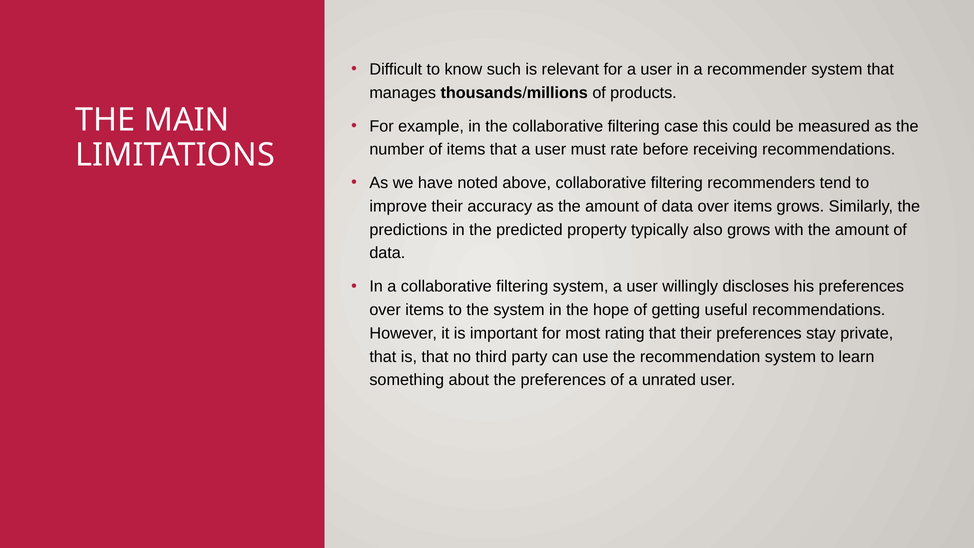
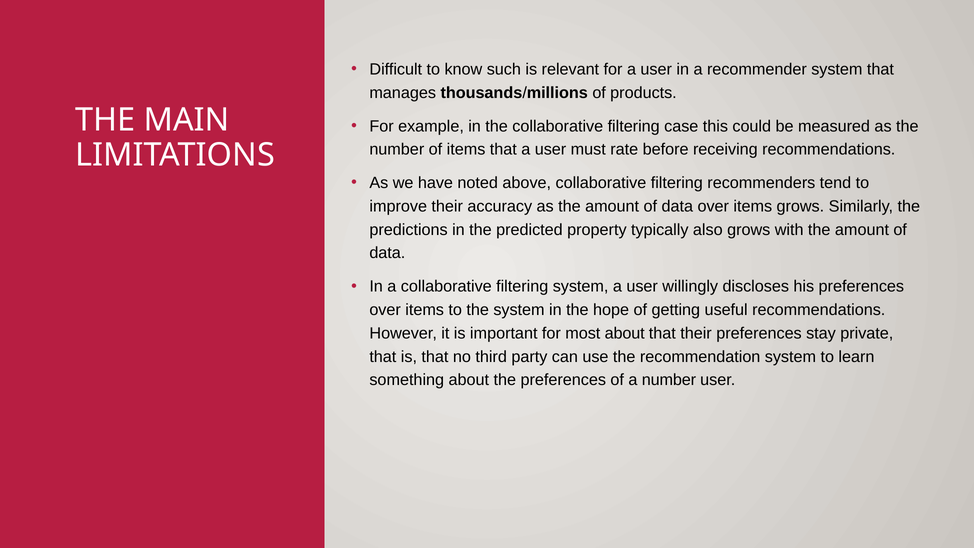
most rating: rating -> about
a unrated: unrated -> number
